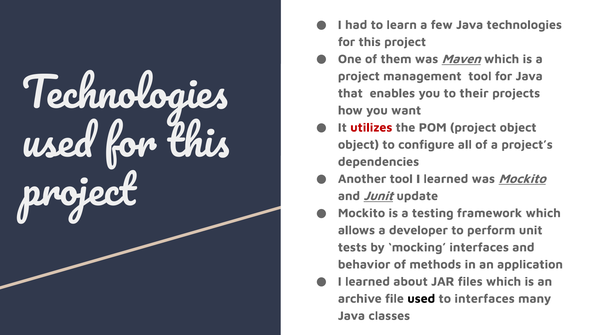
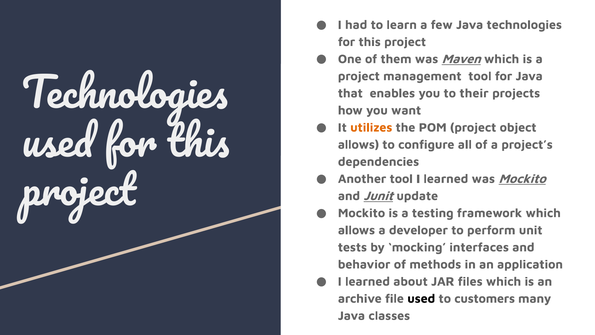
utilizes colour: red -> orange
object at (358, 144): object -> allows
to interfaces: interfaces -> customers
